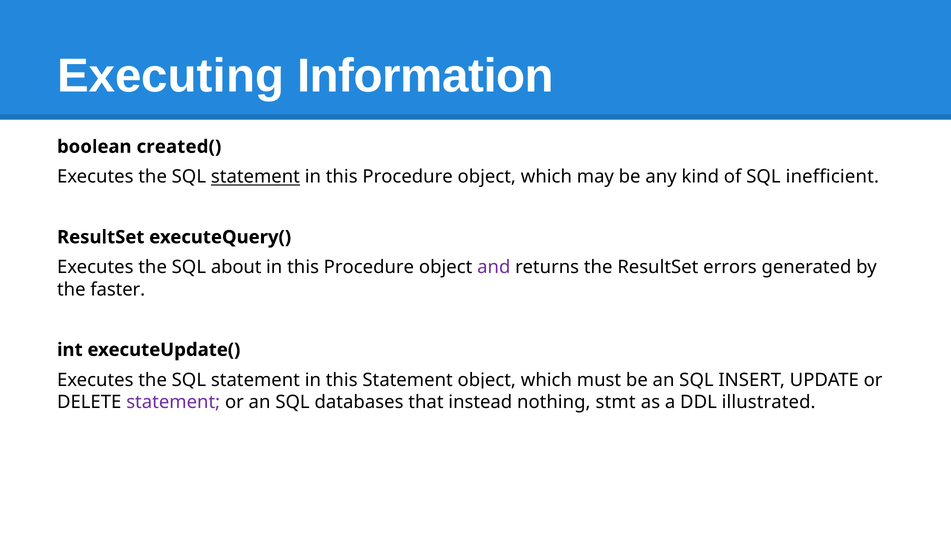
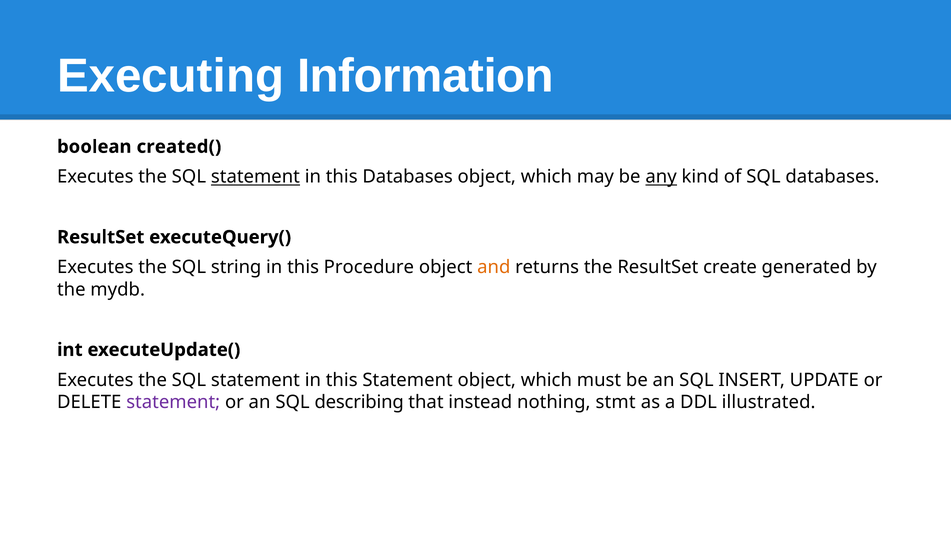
Procedure at (408, 177): Procedure -> Databases
any underline: none -> present
SQL inefficient: inefficient -> databases
about: about -> string
and colour: purple -> orange
errors: errors -> create
faster: faster -> mydb
databases: databases -> describing
